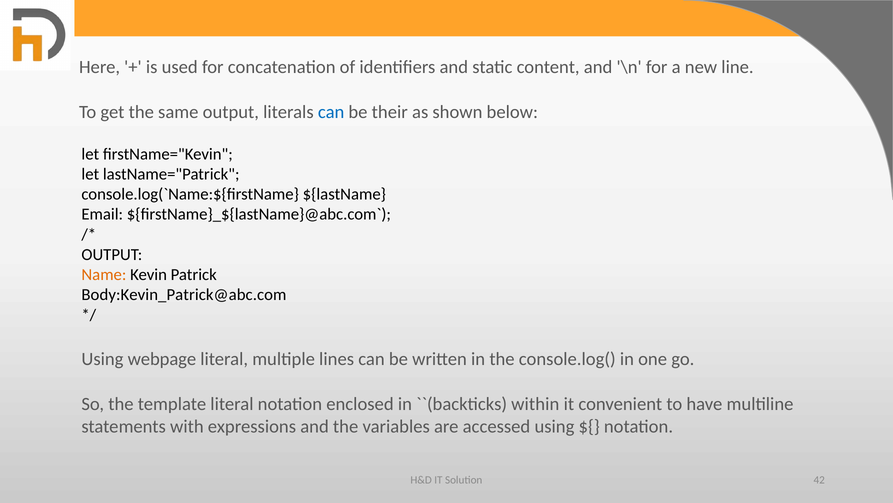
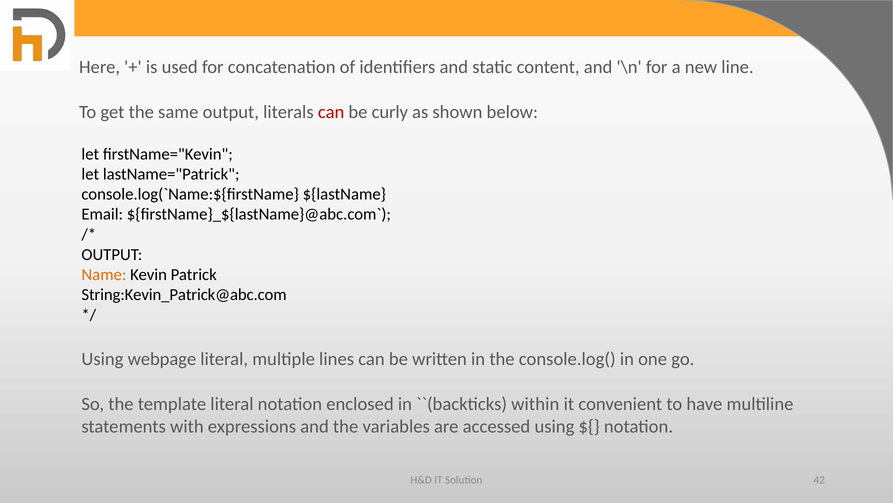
can at (331, 112) colour: blue -> red
their: their -> curly
Body:Kevin_Patrick@abc.com: Body:Kevin_Patrick@abc.com -> String:Kevin_Patrick@abc.com
